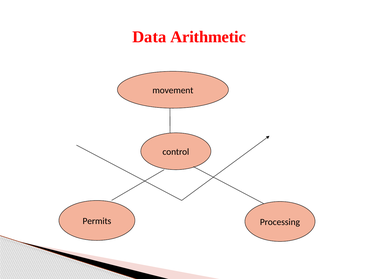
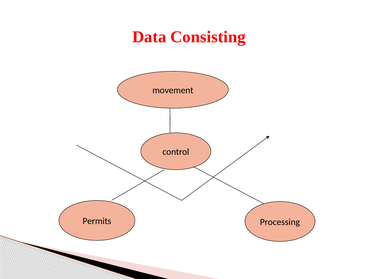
Arithmetic: Arithmetic -> Consisting
